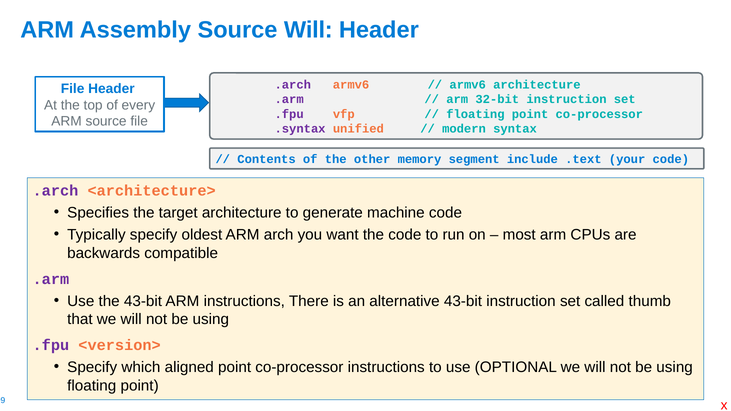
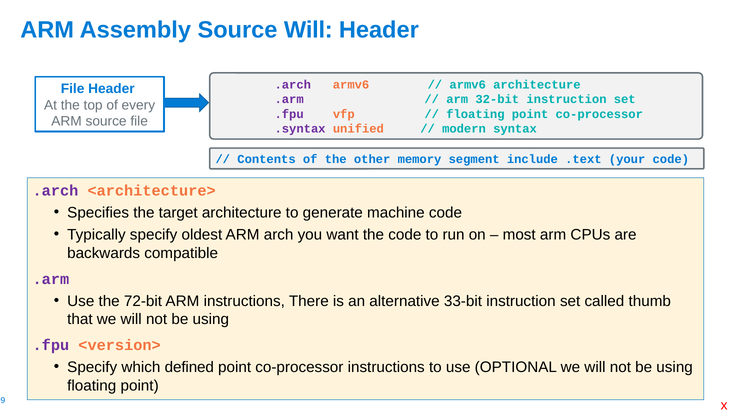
the 43-bit: 43-bit -> 72-bit
alternative 43-bit: 43-bit -> 33-bit
aligned: aligned -> defined
